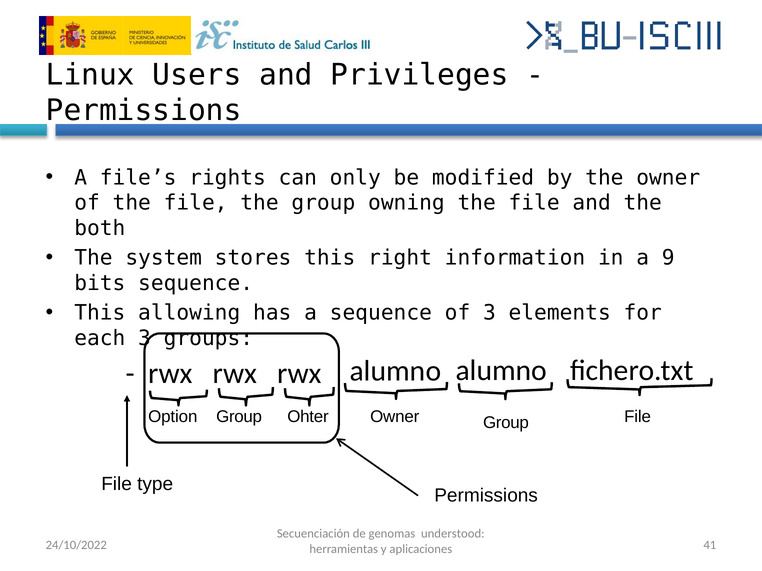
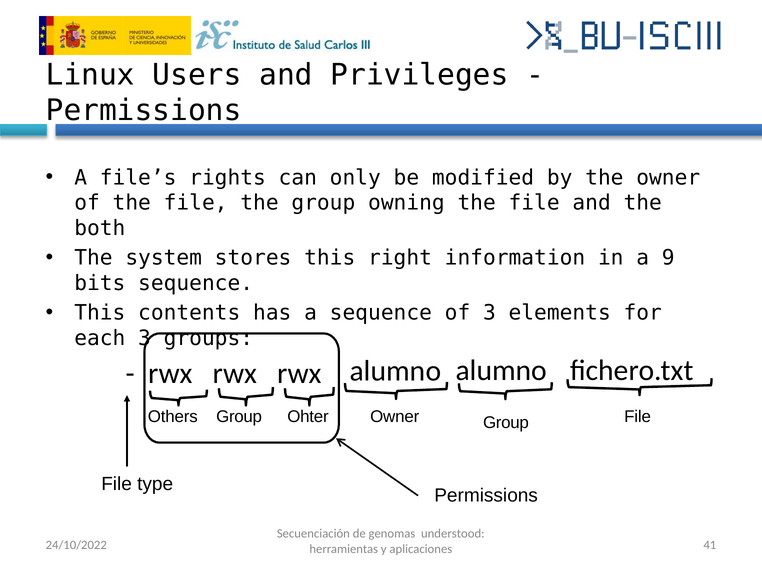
allowing: allowing -> contents
Option: Option -> Others
